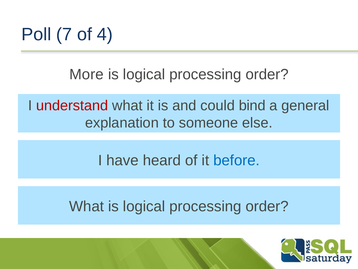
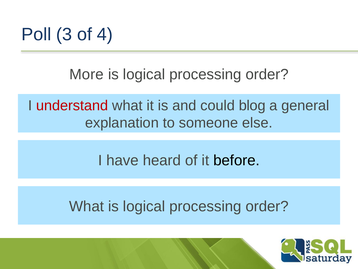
7: 7 -> 3
bind: bind -> blog
before colour: blue -> black
